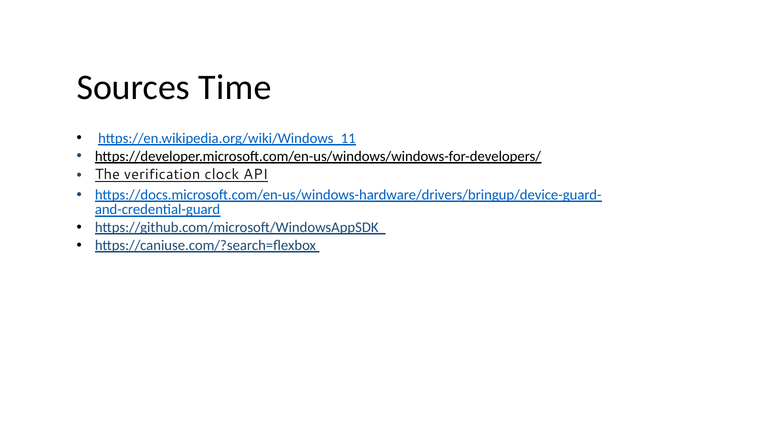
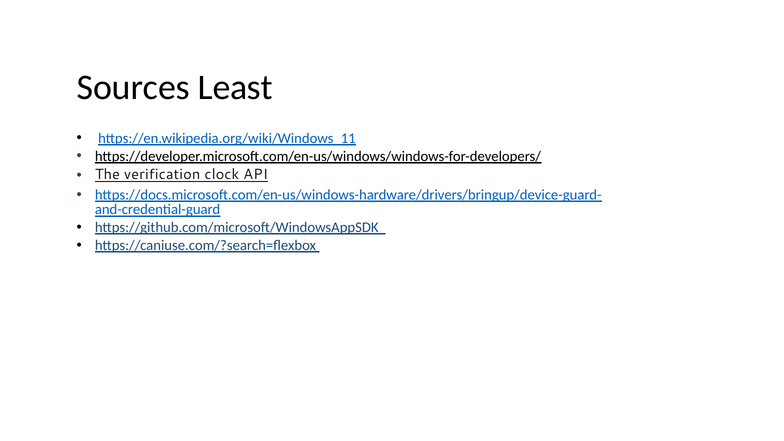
Time: Time -> Least
